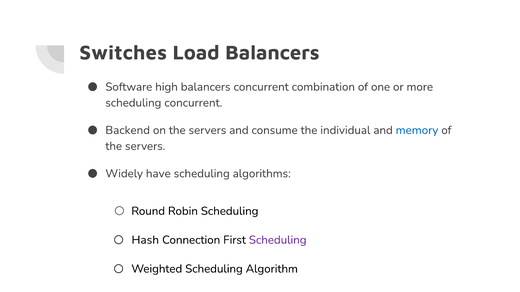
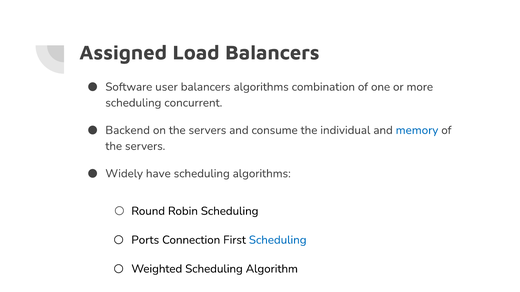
Switches: Switches -> Assigned
high: high -> user
balancers concurrent: concurrent -> algorithms
Hash: Hash -> Ports
Scheduling at (278, 240) colour: purple -> blue
